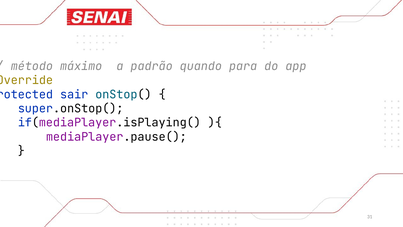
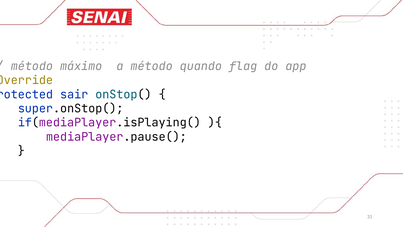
a padrão: padrão -> método
para: para -> flag
